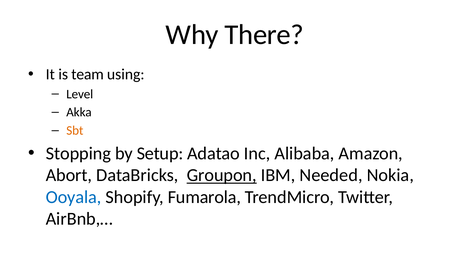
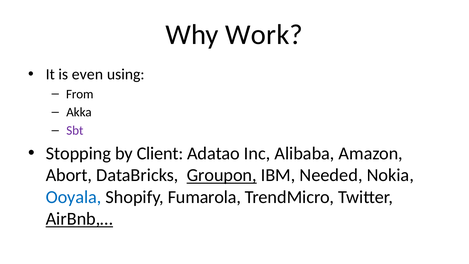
There: There -> Work
team: team -> even
Level: Level -> From
Sbt colour: orange -> purple
Setup: Setup -> Client
AirBnb,… underline: none -> present
